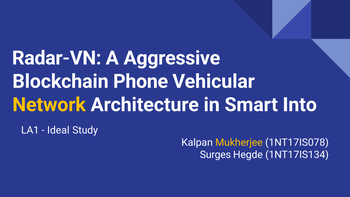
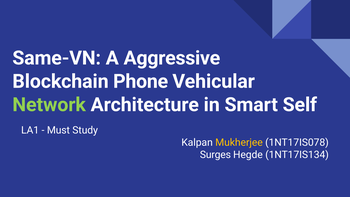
Radar-VN: Radar-VN -> Same-VN
Network colour: yellow -> light green
Into: Into -> Self
Ideal: Ideal -> Must
